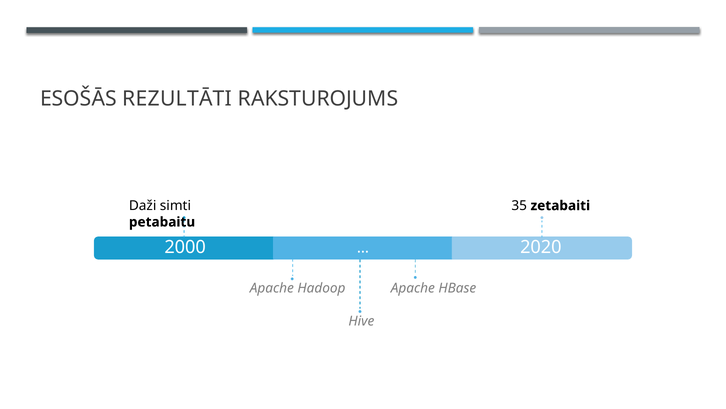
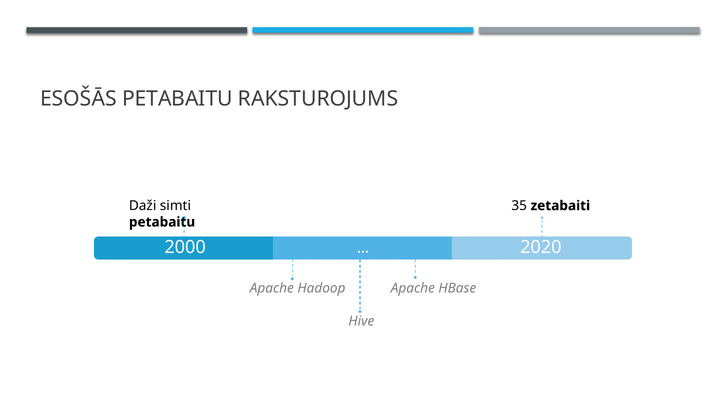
ESOŠĀS REZULTĀTI: REZULTĀTI -> PETABAITU
